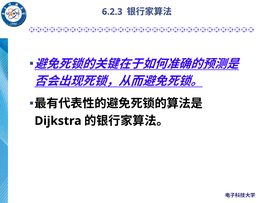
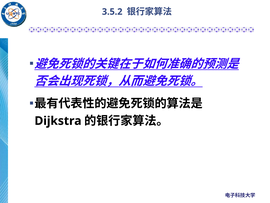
6.2.3: 6.2.3 -> 3.5.2
